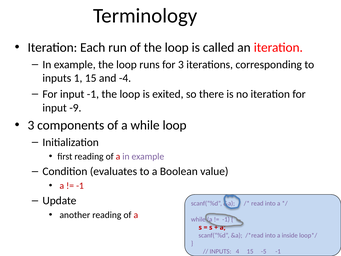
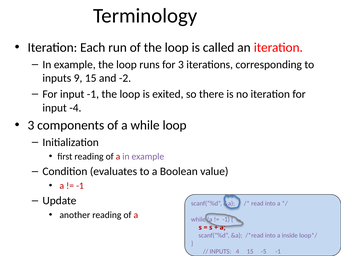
1: 1 -> 9
-4: -4 -> -2
-9: -9 -> -4
